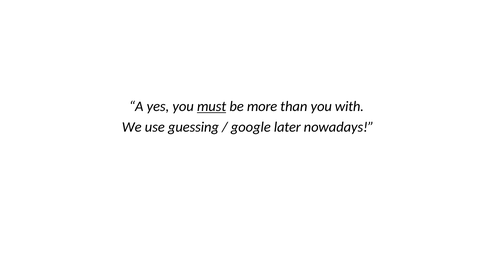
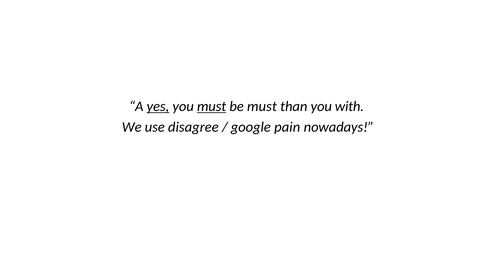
yes underline: none -> present
be more: more -> must
guessing: guessing -> disagree
later: later -> pain
